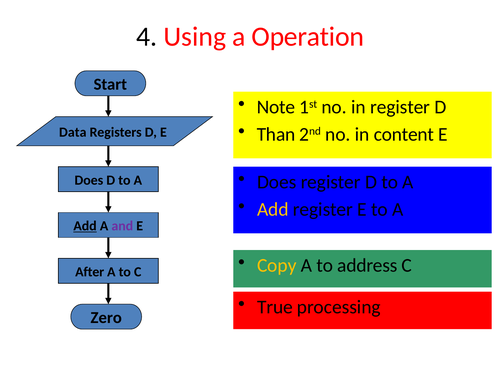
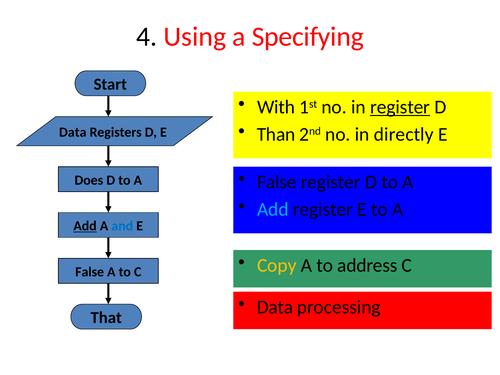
Operation: Operation -> Specifying
Note: Note -> With
register at (400, 107) underline: none -> present
content: content -> directly
Does at (277, 182): Does -> False
Add at (273, 209) colour: yellow -> light blue
and colour: purple -> blue
After at (90, 272): After -> False
True at (275, 307): True -> Data
Zero: Zero -> That
